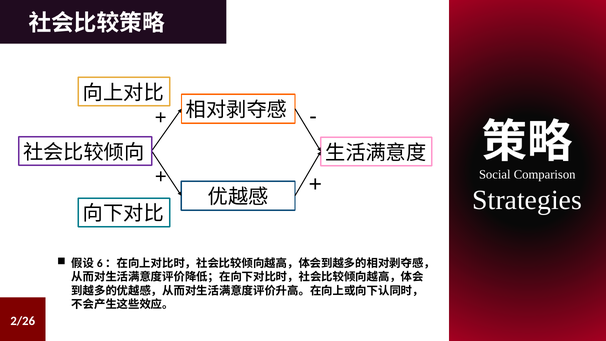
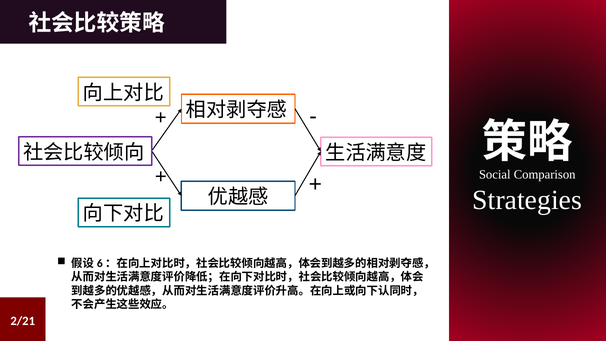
2/26: 2/26 -> 2/21
